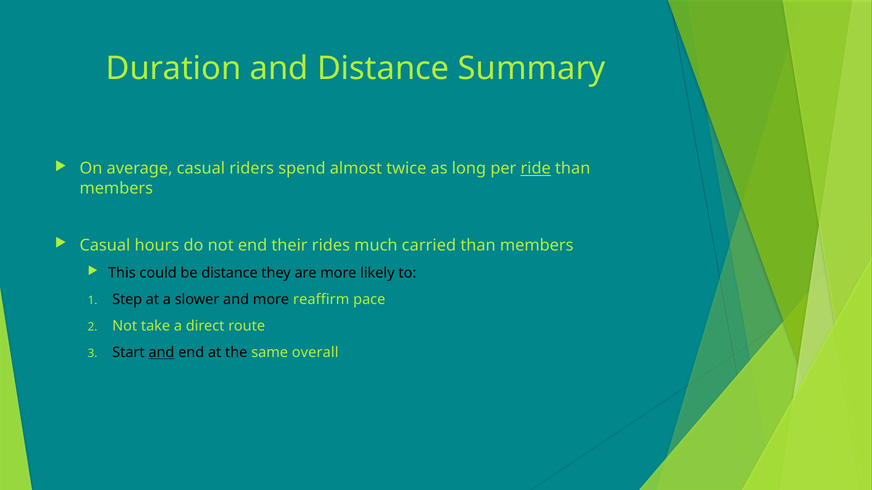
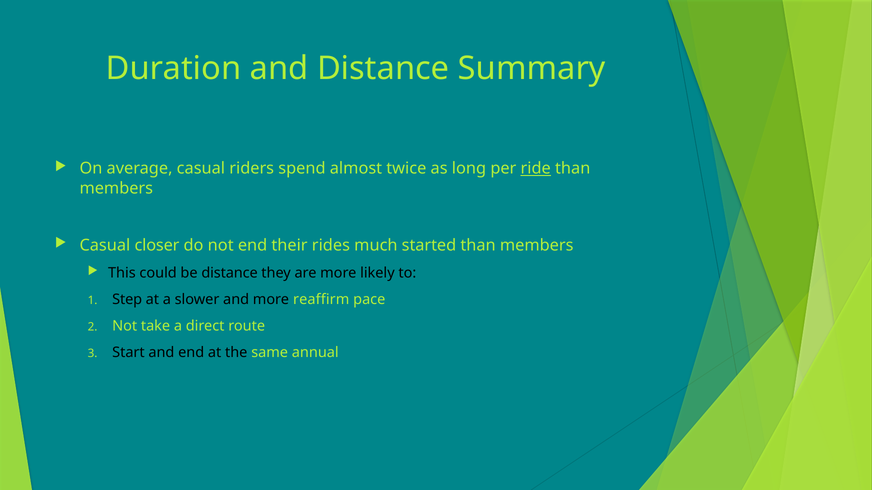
hours: hours -> closer
carried: carried -> started
and at (161, 353) underline: present -> none
overall: overall -> annual
